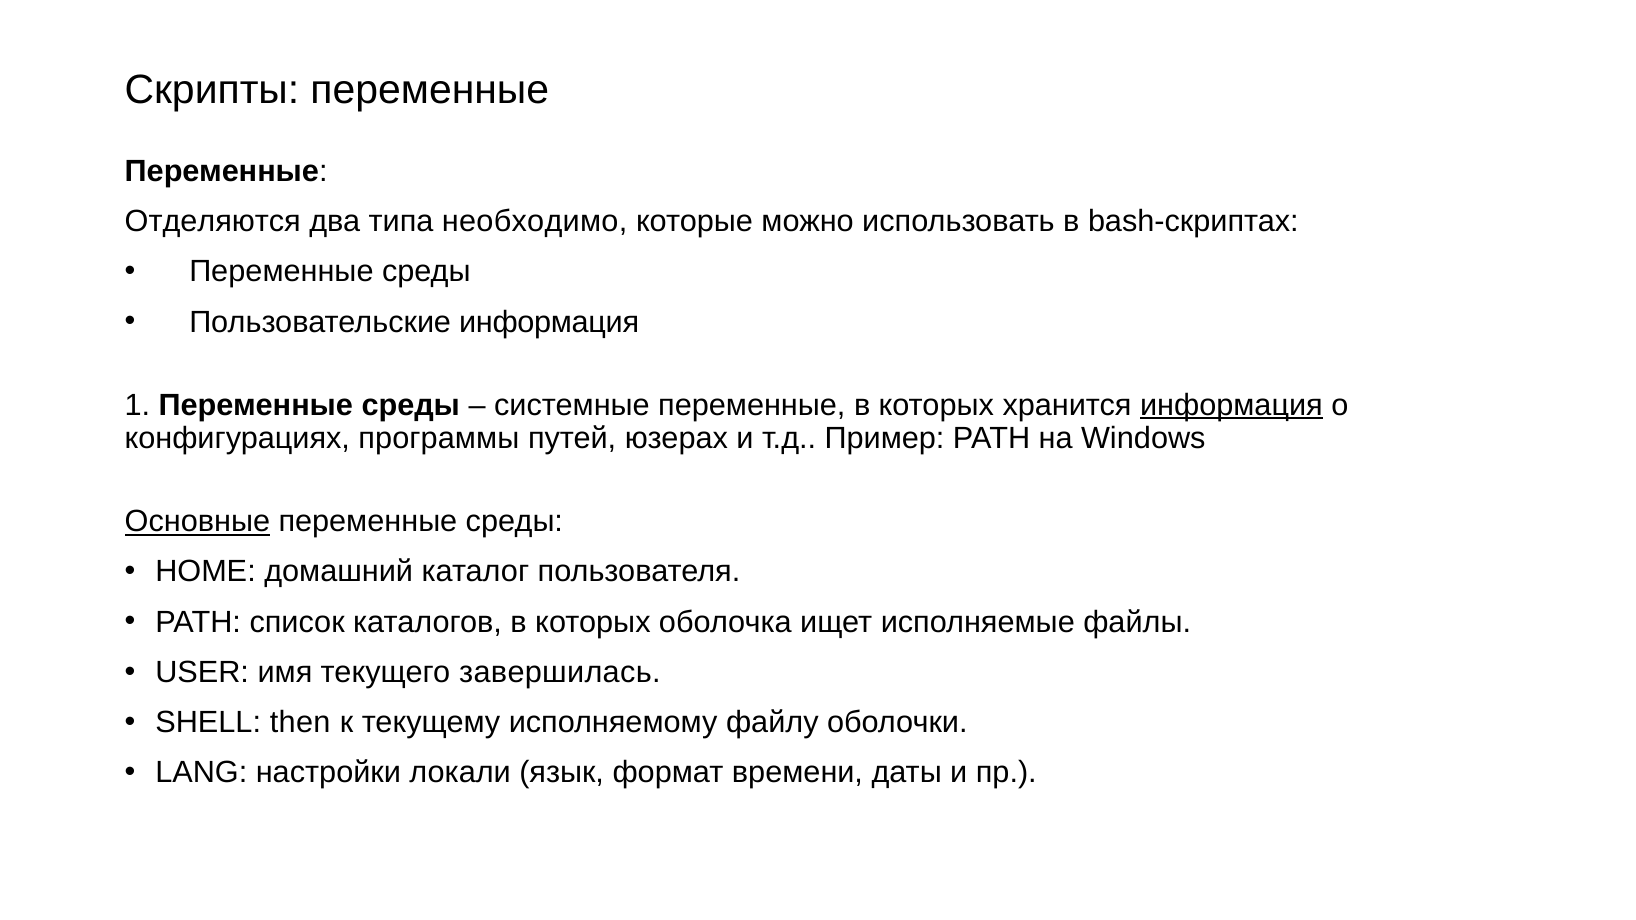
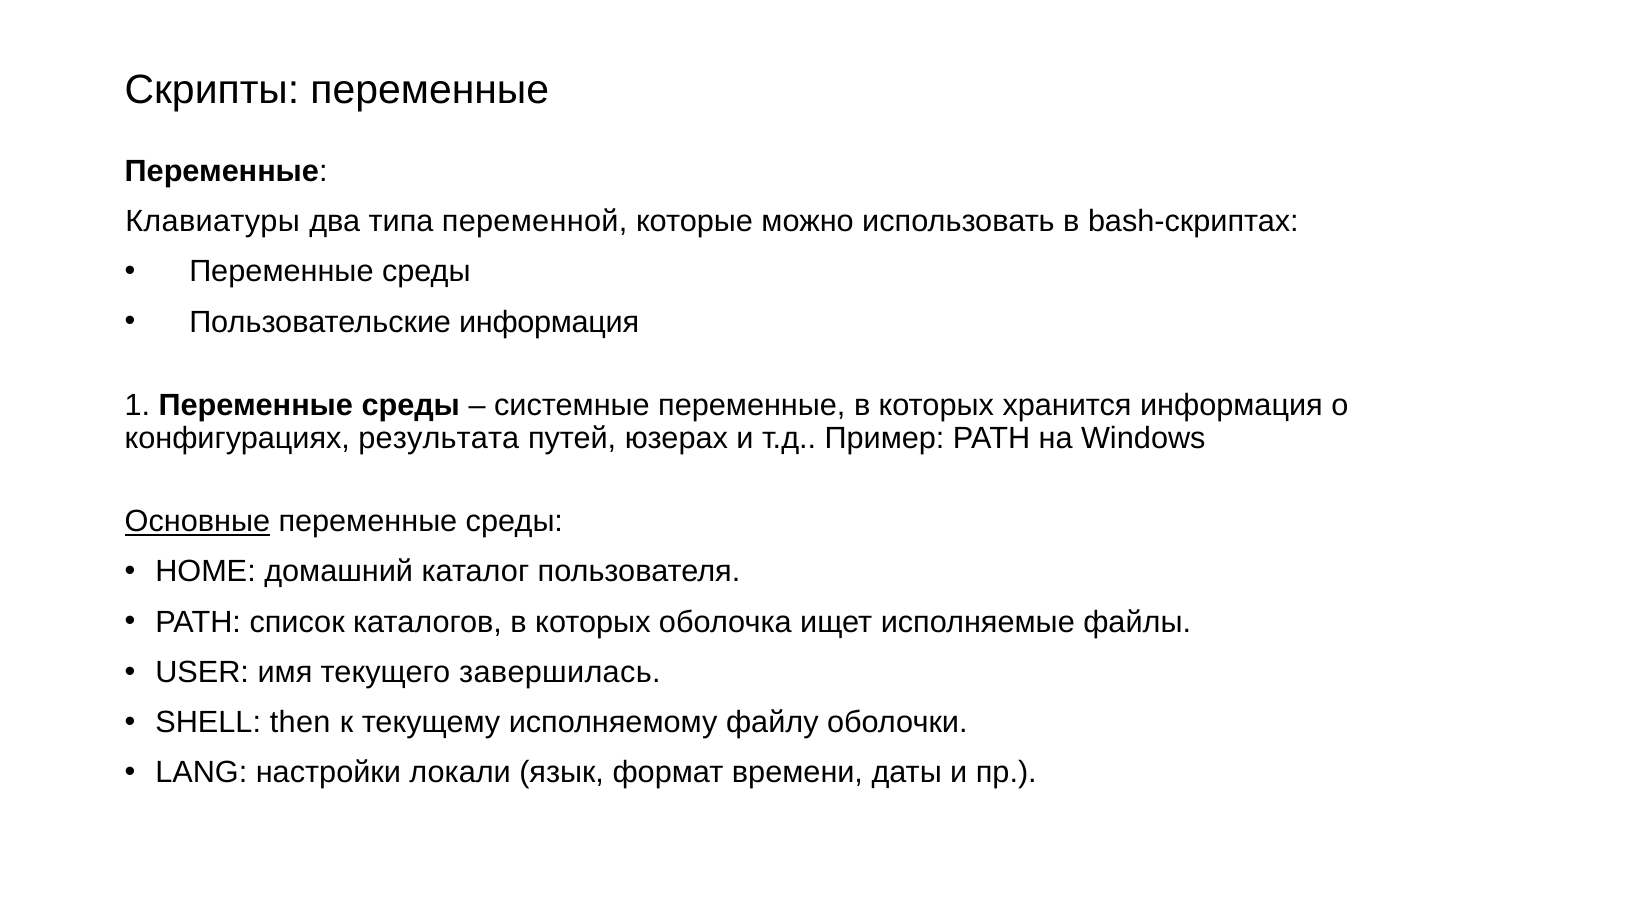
Отделяются: Отделяются -> Клавиатуры
необходимо: необходимо -> переменной
информация at (1231, 405) underline: present -> none
программы: программы -> результата
